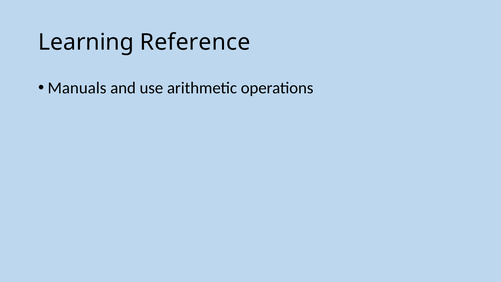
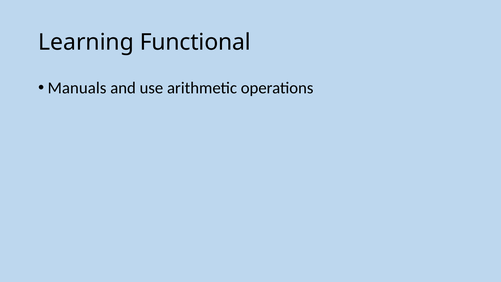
Reference: Reference -> Functional
